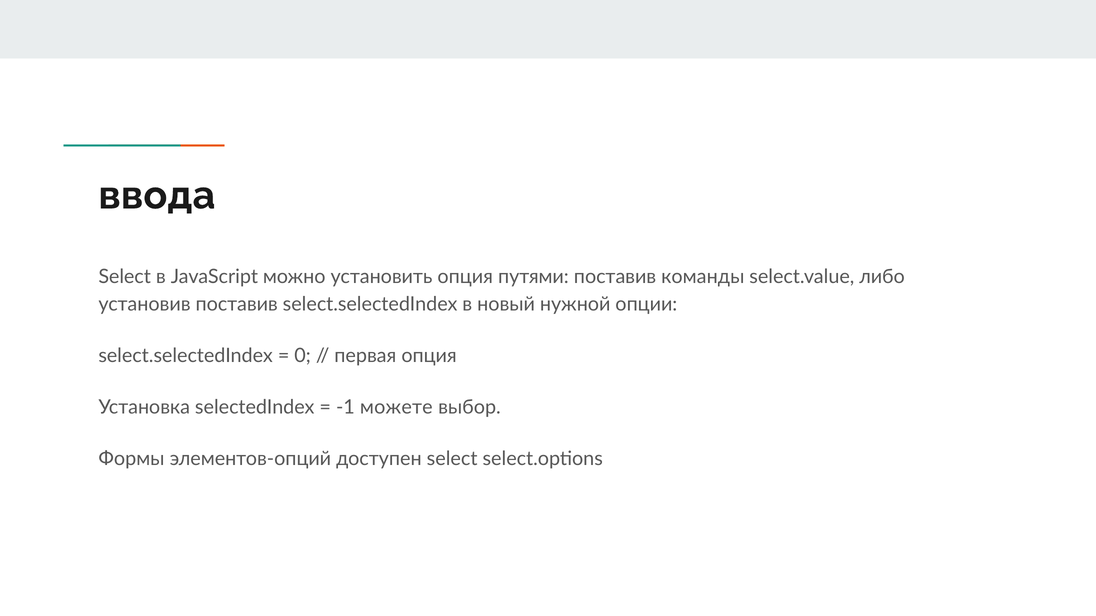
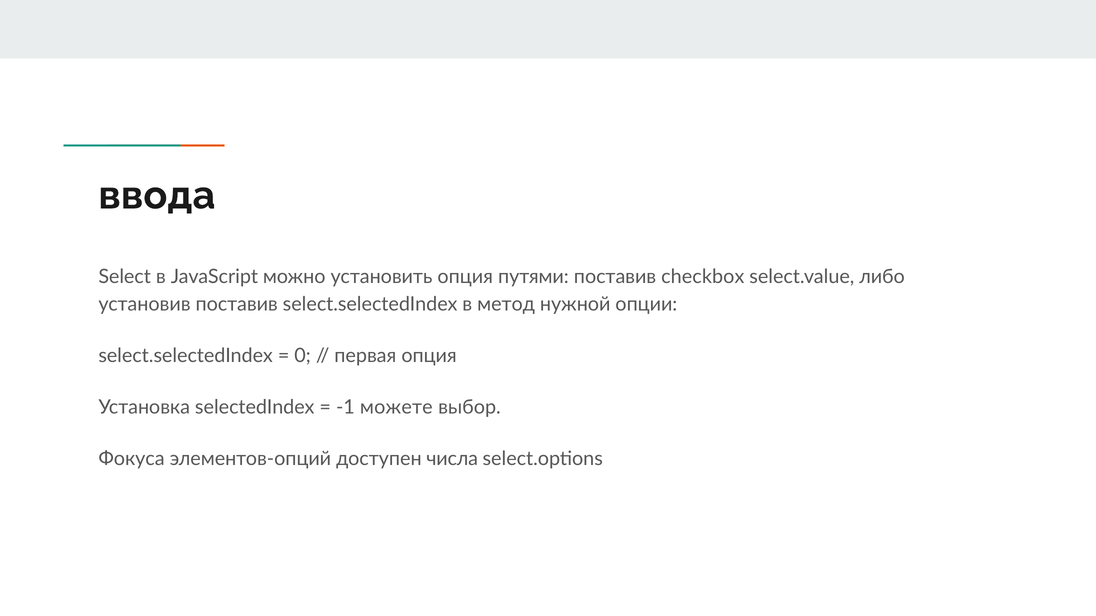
команды: команды -> checkbox
новый: новый -> метод
Формы: Формы -> Фокуса
доступен select: select -> числа
